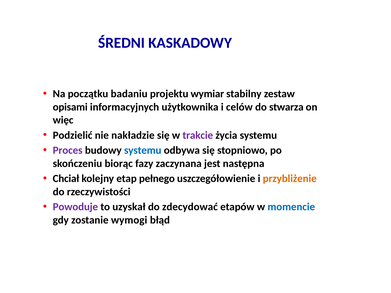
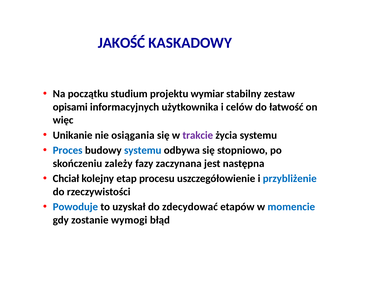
ŚREDNI: ŚREDNI -> JAKOŚĆ
badaniu: badaniu -> studium
stwarza: stwarza -> łatwość
Podzielić: Podzielić -> Unikanie
nakładzie: nakładzie -> osiągania
Proces colour: purple -> blue
biorąc: biorąc -> zależy
pełnego: pełnego -> procesu
przybliżenie colour: orange -> blue
Powoduje colour: purple -> blue
